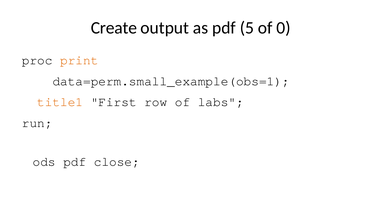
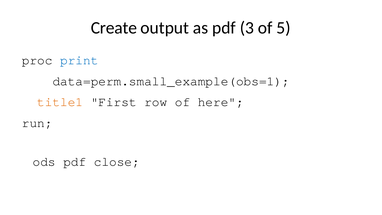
5: 5 -> 3
0: 0 -> 5
print colour: orange -> blue
labs: labs -> here
